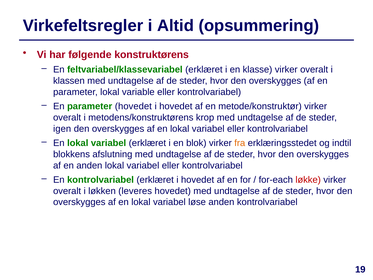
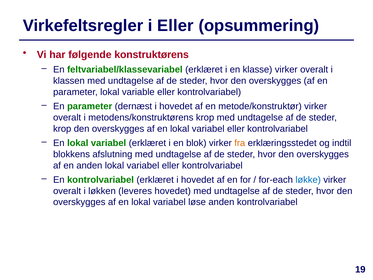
i Altid: Altid -> Eller
parameter hovedet: hovedet -> dernæst
igen at (62, 129): igen -> krop
løkke colour: red -> blue
